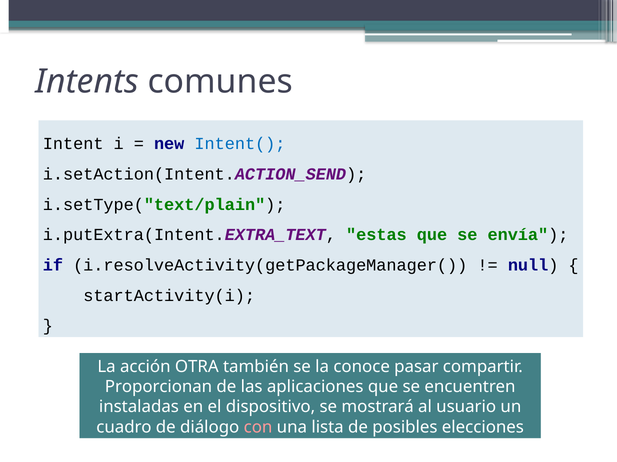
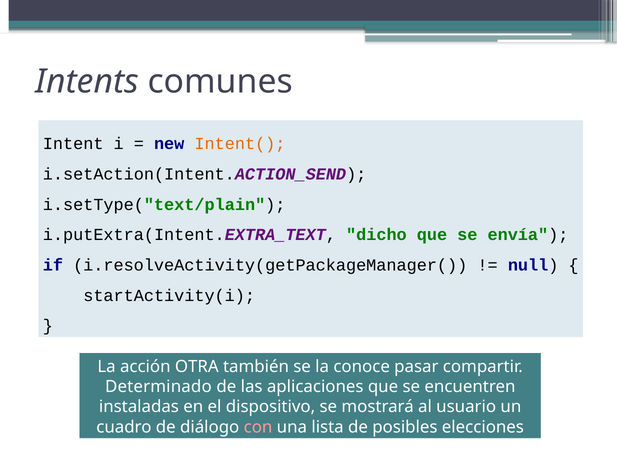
Intent( colour: blue -> orange
estas: estas -> dicho
Proporcionan: Proporcionan -> Determinado
